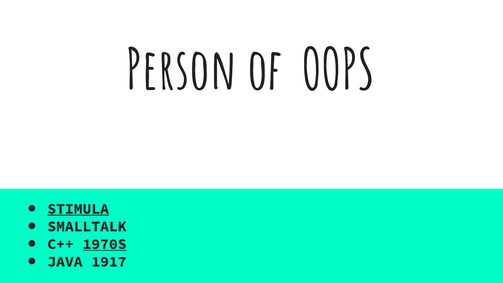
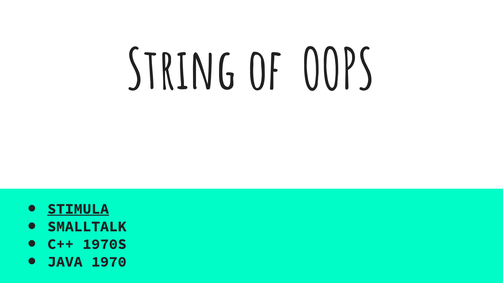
Person: Person -> String
1970S underline: present -> none
1917: 1917 -> 1970
